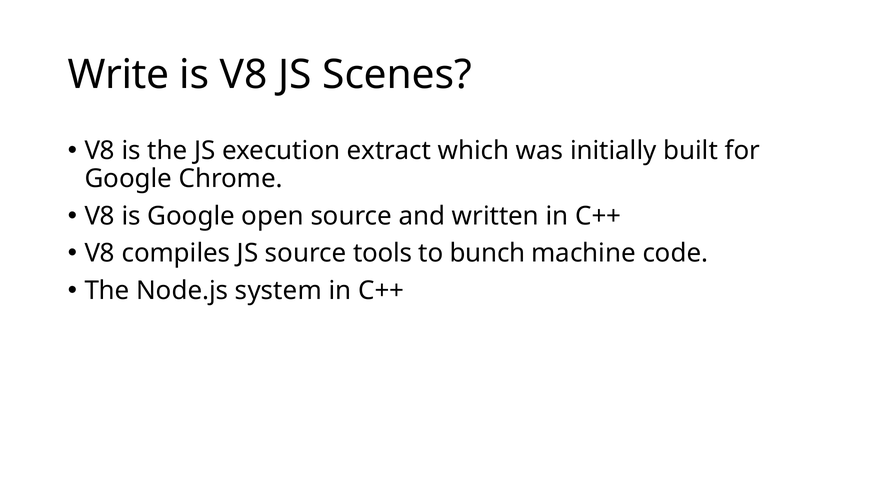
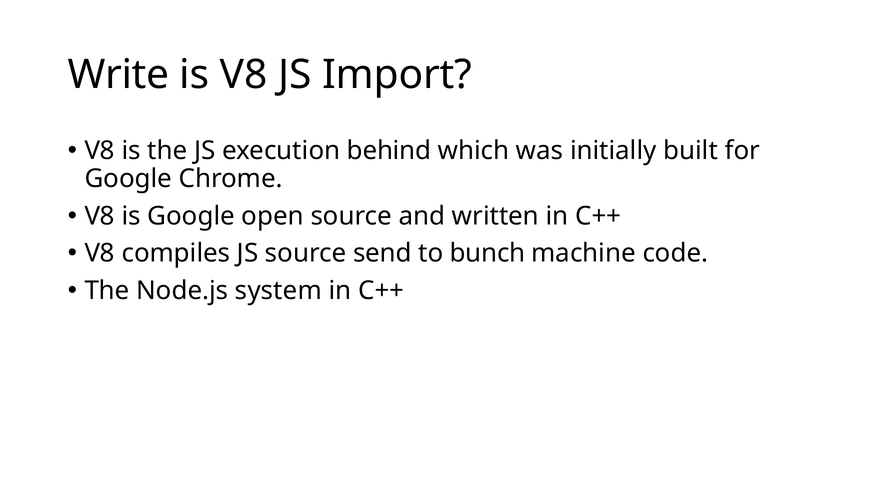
Scenes: Scenes -> Import
extract: extract -> behind
tools: tools -> send
